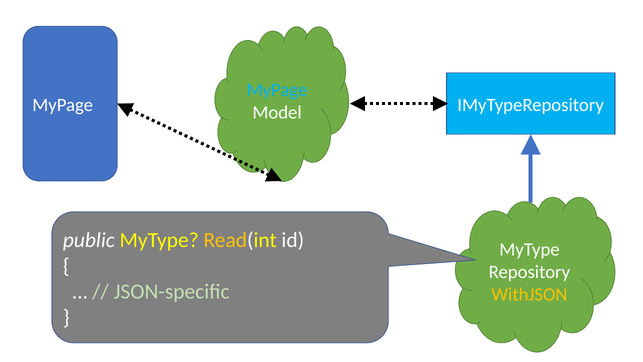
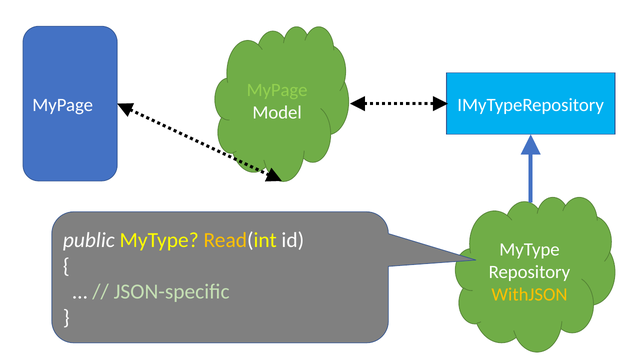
MyPage at (277, 90) colour: light blue -> light green
